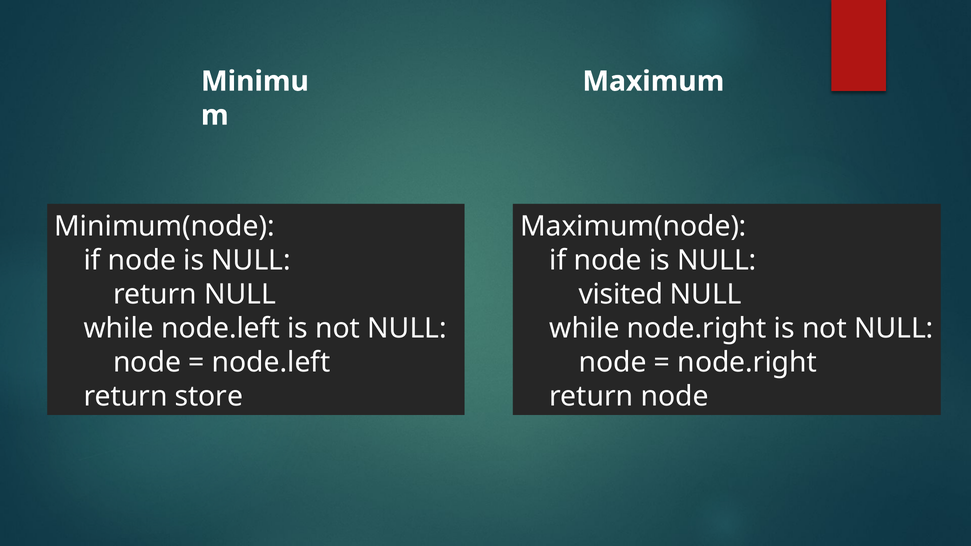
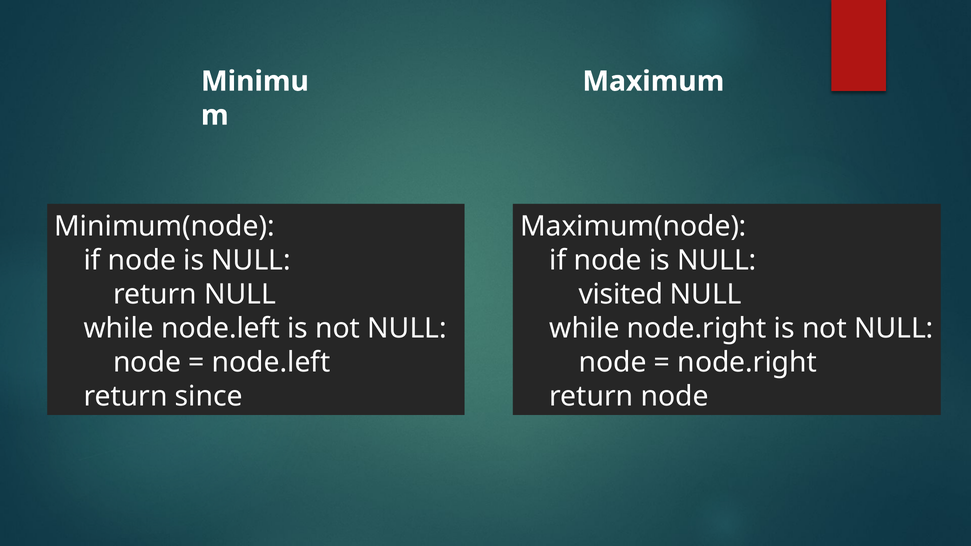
store: store -> since
